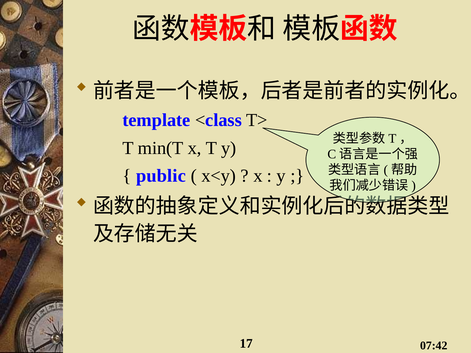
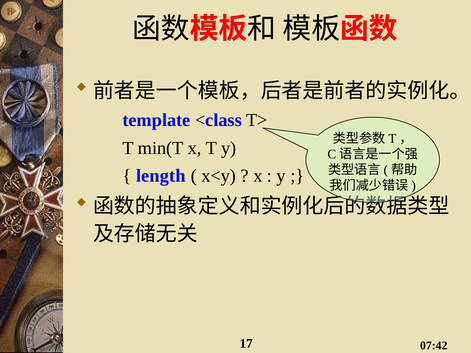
public: public -> length
